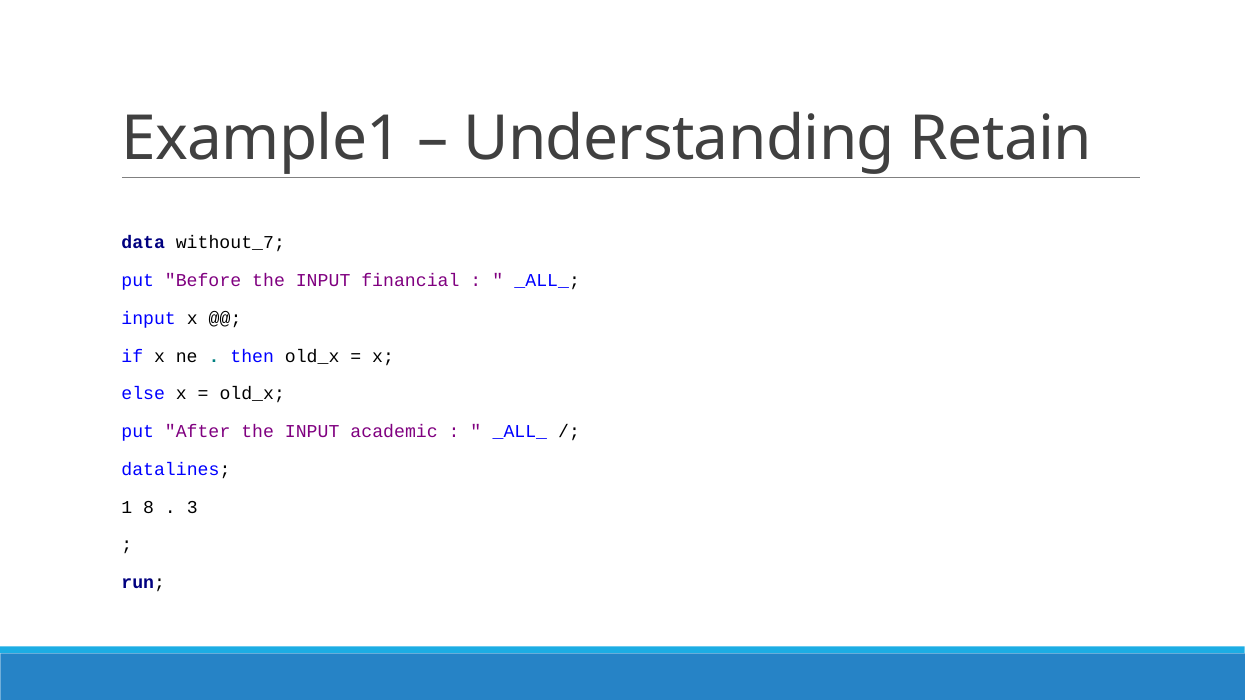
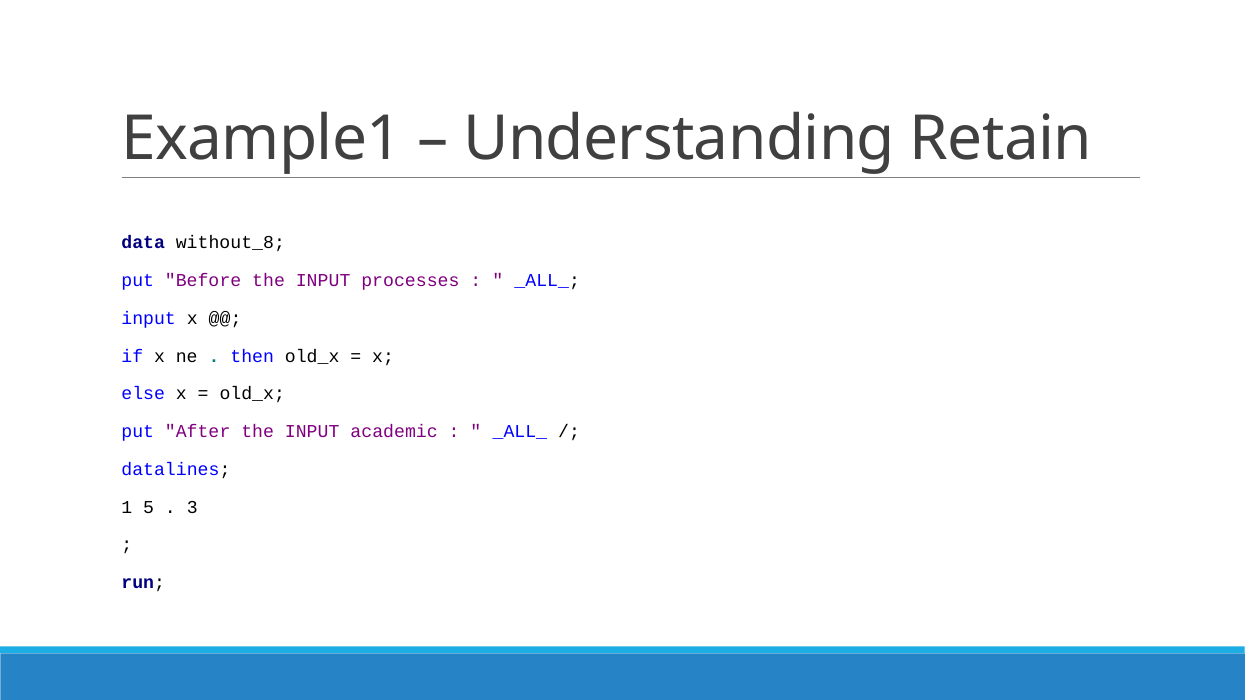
without_7: without_7 -> without_8
financial: financial -> processes
8: 8 -> 5
